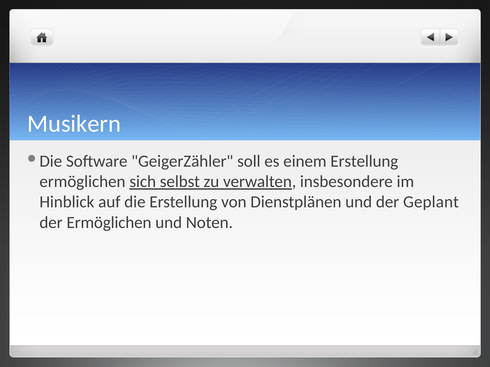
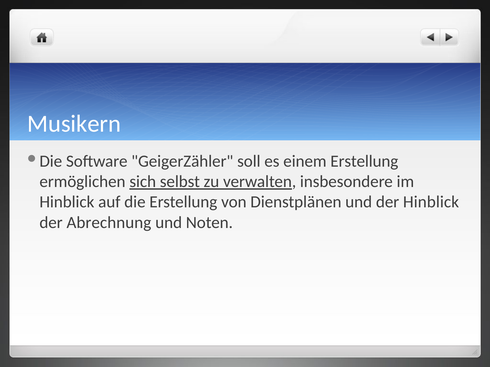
der Geplant: Geplant -> Hinblick
der Ermöglichen: Ermöglichen -> Abrechnung
